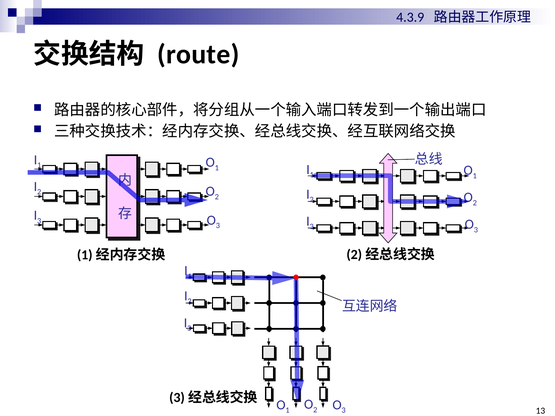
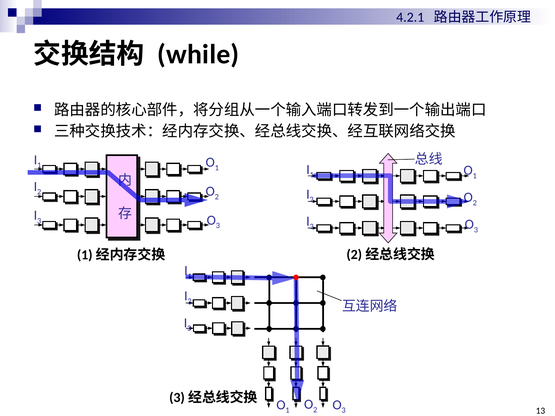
4.3.9: 4.3.9 -> 4.2.1
route: route -> while
